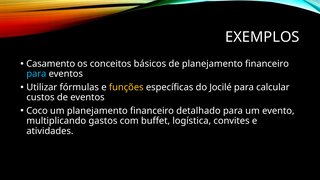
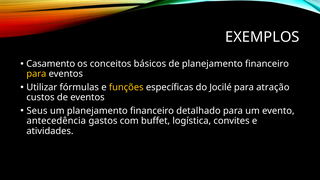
para at (36, 74) colour: light blue -> yellow
calcular: calcular -> atração
Coco: Coco -> Seus
multiplicando: multiplicando -> antecedência
